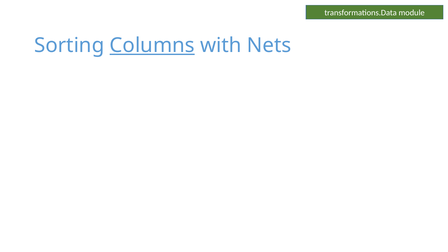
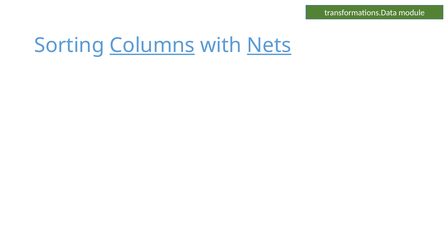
Nets underline: none -> present
